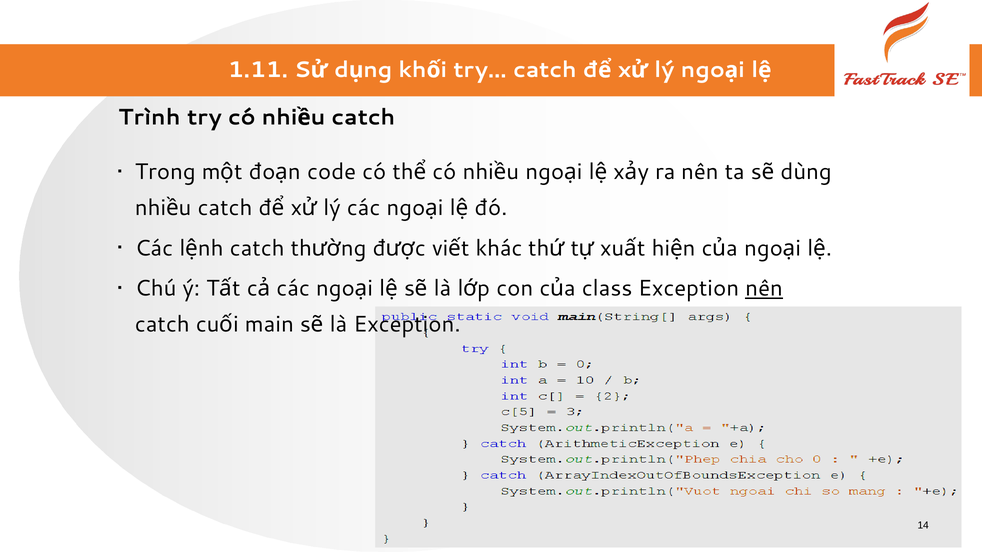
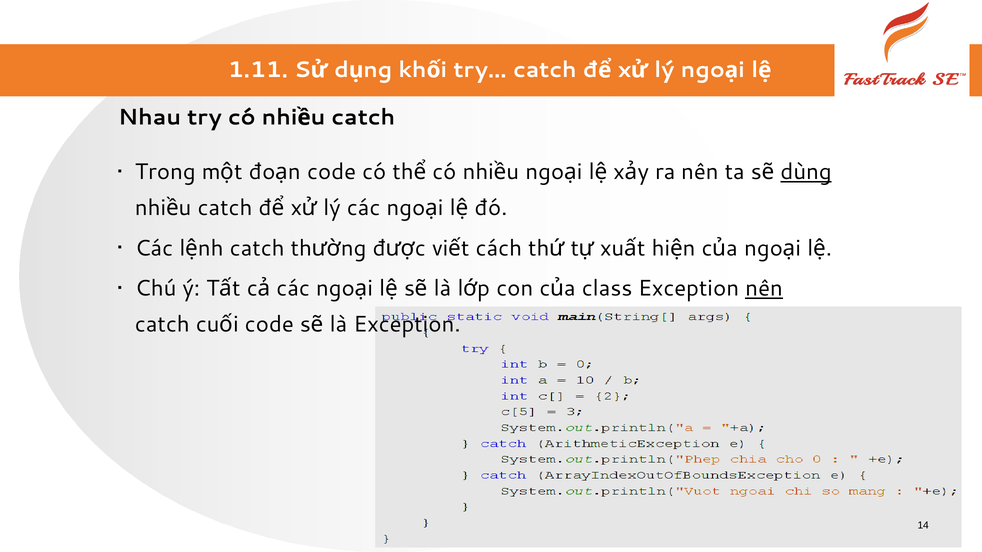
Trình: Trình -> Nhau
dùng underline: none -> present
khác: khác -> cách
main at (269, 325): main -> code
